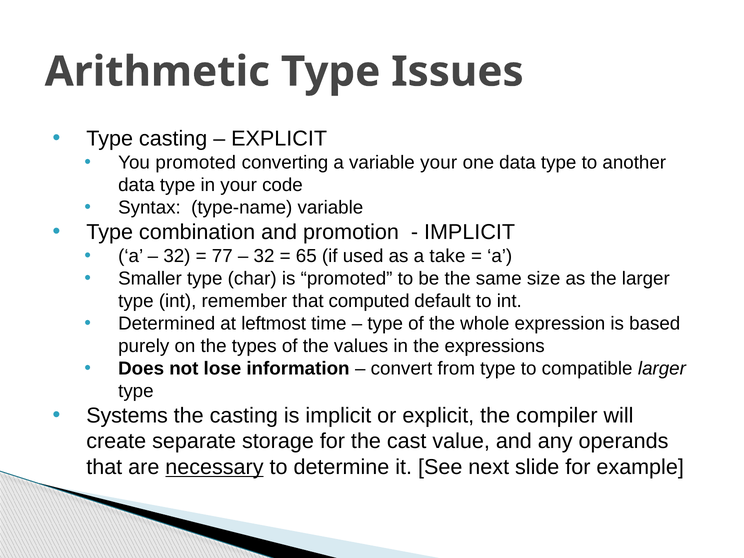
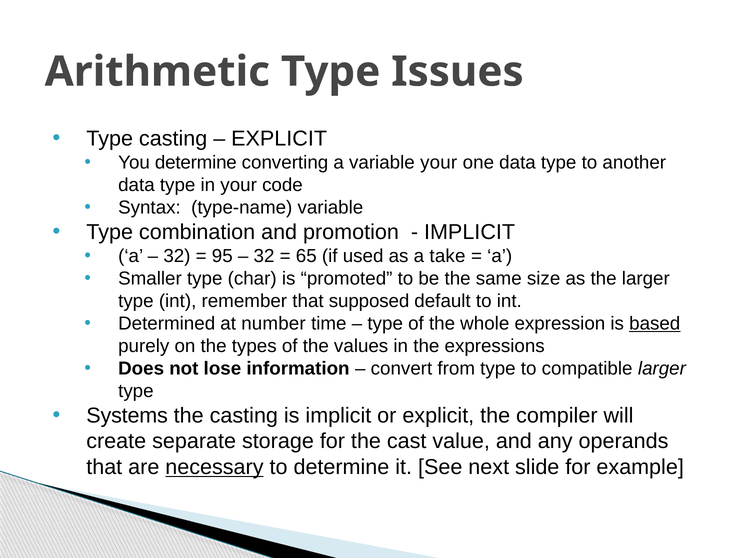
You promoted: promoted -> determine
77: 77 -> 95
computed: computed -> supposed
leftmost: leftmost -> number
based underline: none -> present
